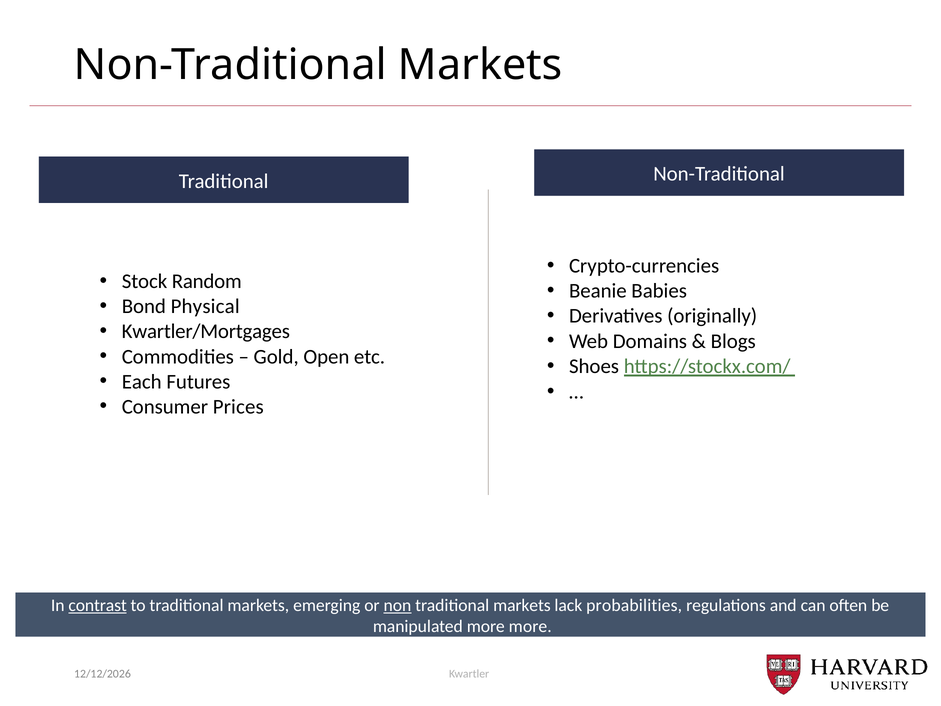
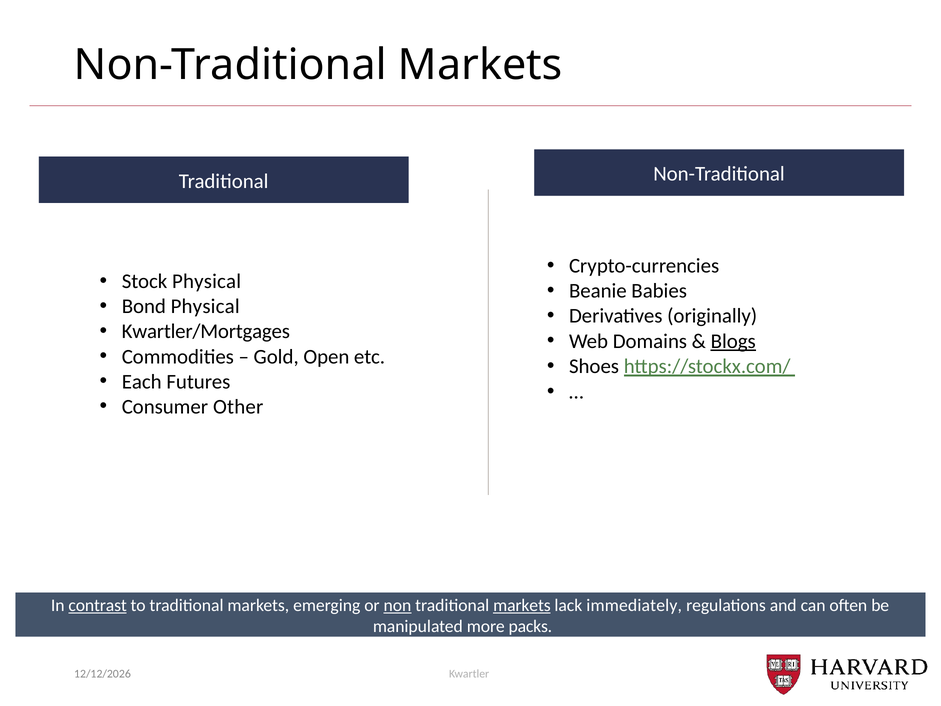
Stock Random: Random -> Physical
Blogs underline: none -> present
Prices: Prices -> Other
markets at (522, 605) underline: none -> present
probabilities: probabilities -> immediately
more more: more -> packs
